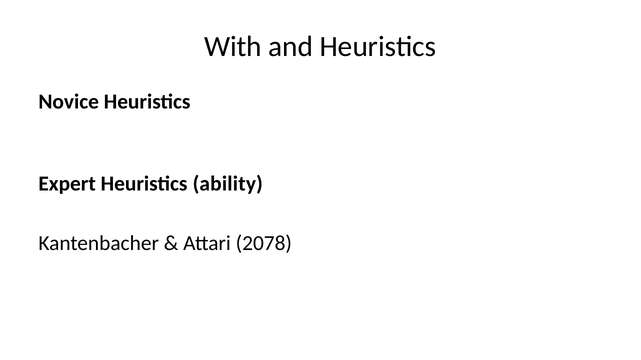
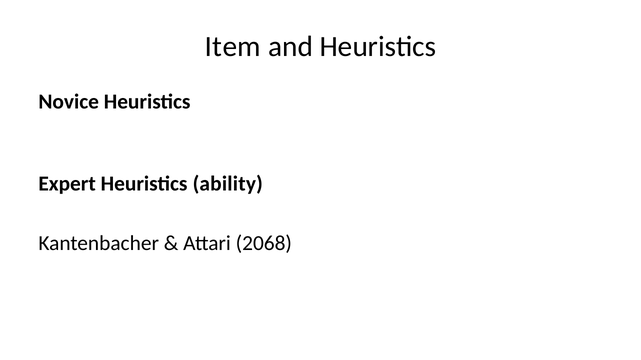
With: With -> Item
2078: 2078 -> 2068
